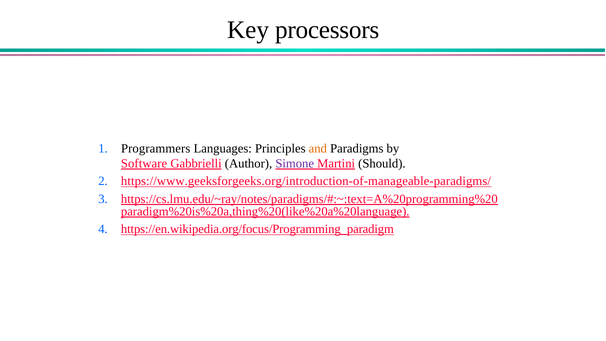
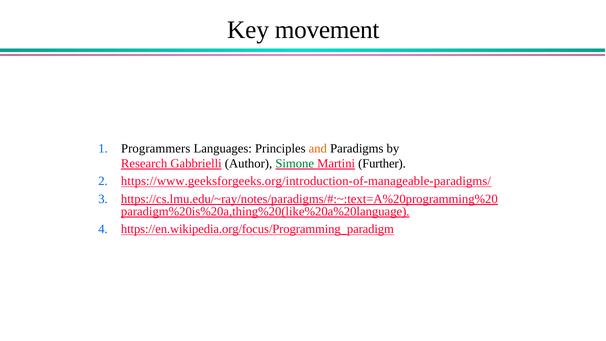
processors: processors -> movement
Software: Software -> Research
Simone colour: purple -> green
Should: Should -> Further
